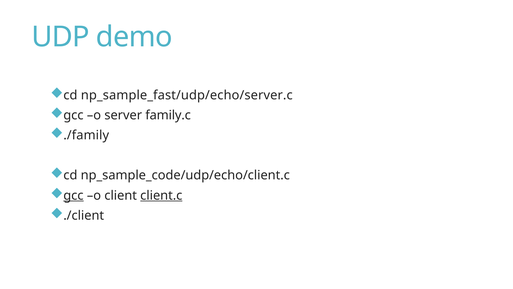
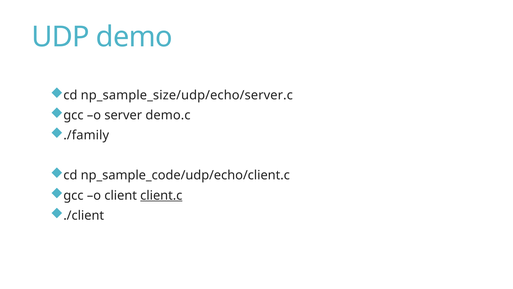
np_sample_fast/udp/echo/server.c: np_sample_fast/udp/echo/server.c -> np_sample_size/udp/echo/server.c
family.c: family.c -> demo.c
gcc at (73, 195) underline: present -> none
